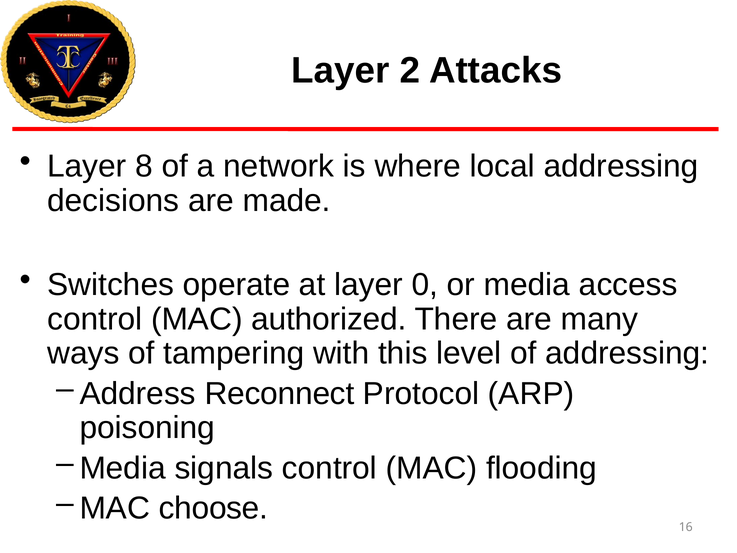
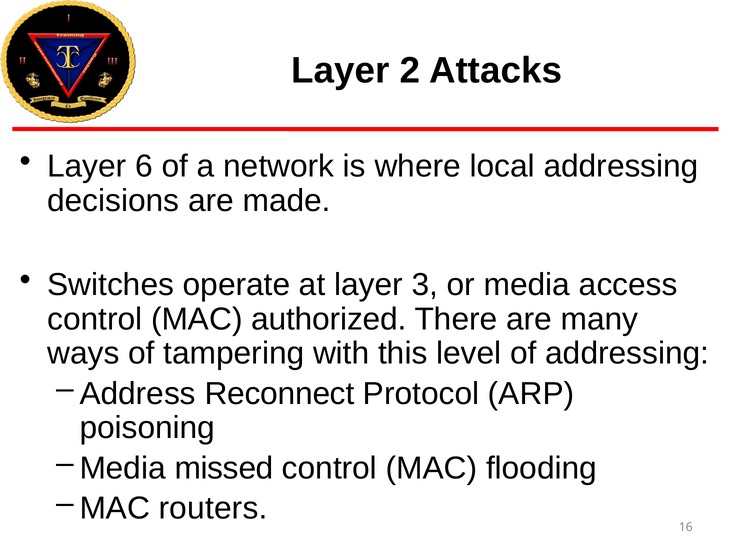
8: 8 -> 6
0: 0 -> 3
signals: signals -> missed
choose: choose -> routers
